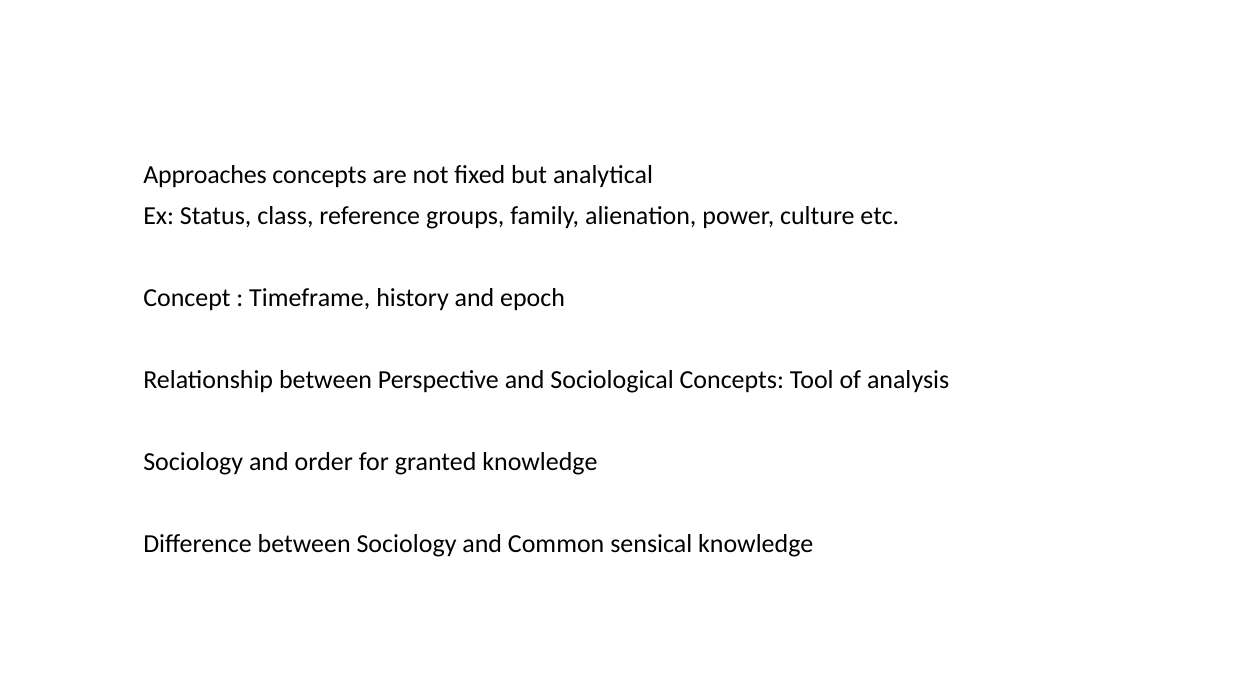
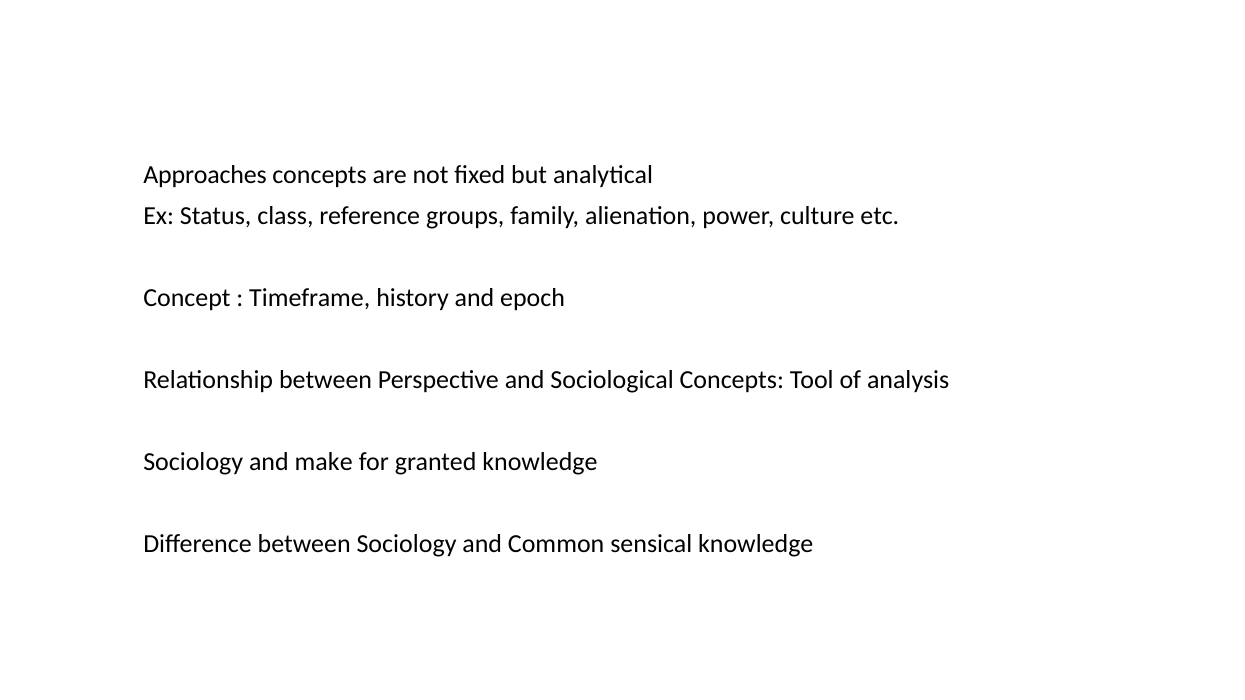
order: order -> make
